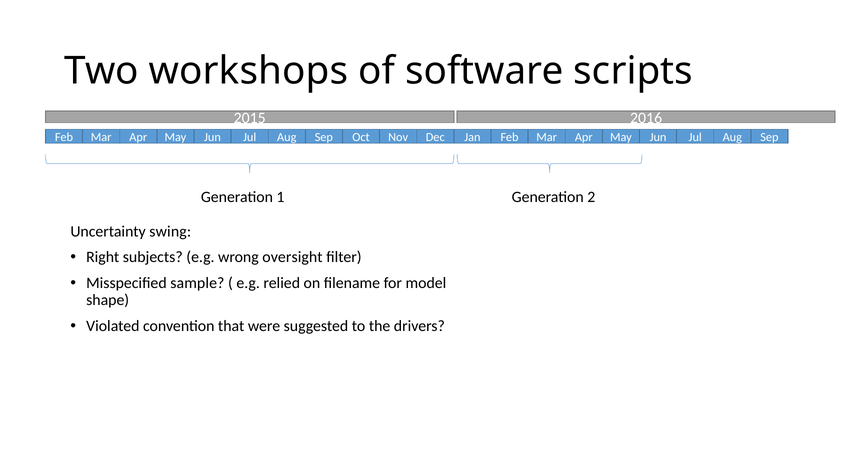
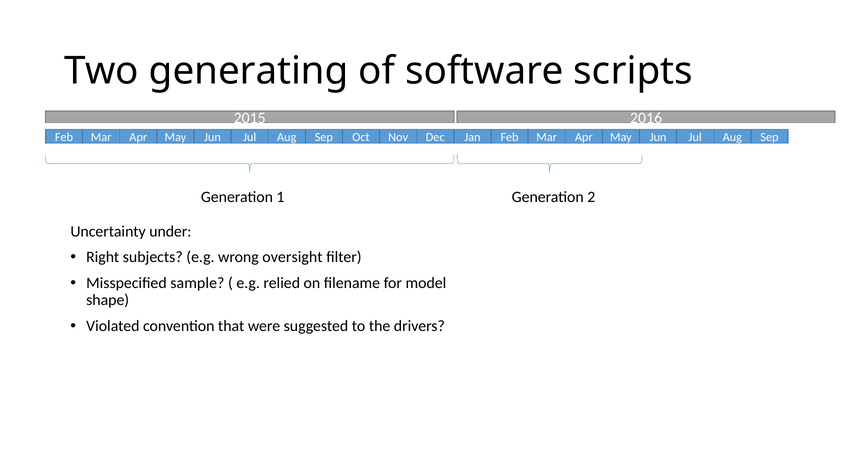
workshops: workshops -> generating
swing: swing -> under
